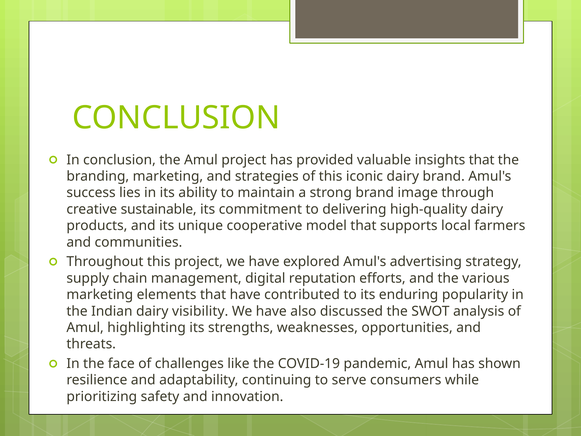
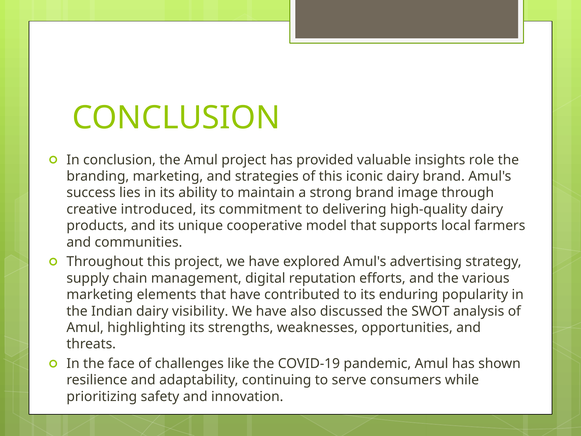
insights that: that -> role
sustainable: sustainable -> introduced
